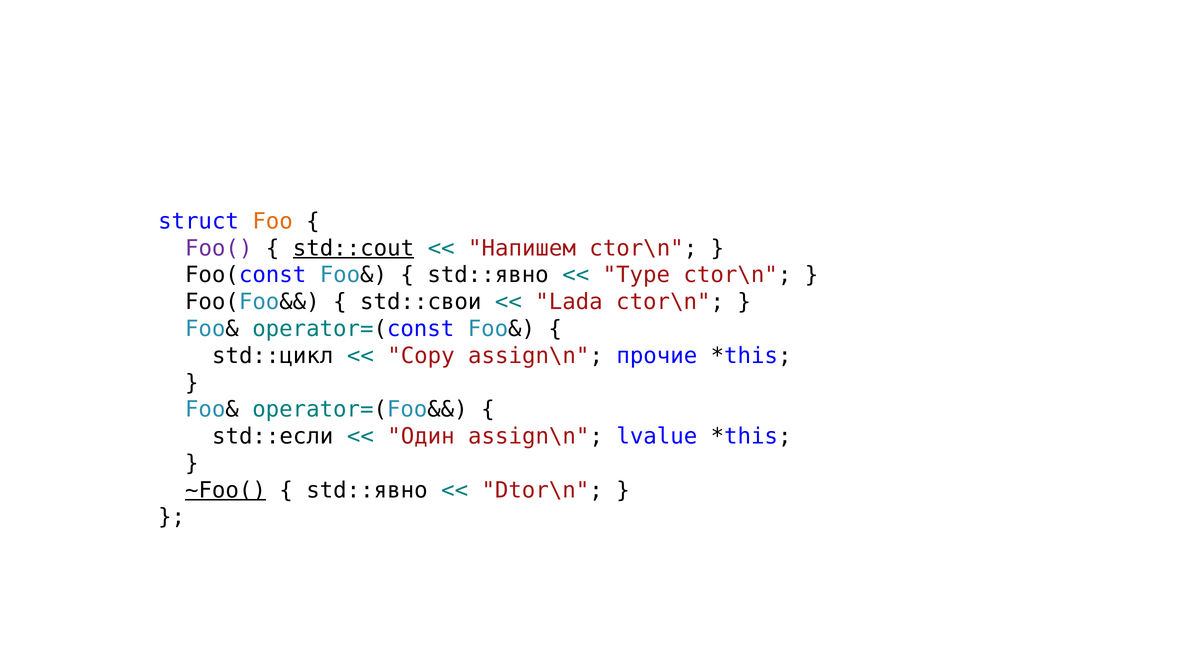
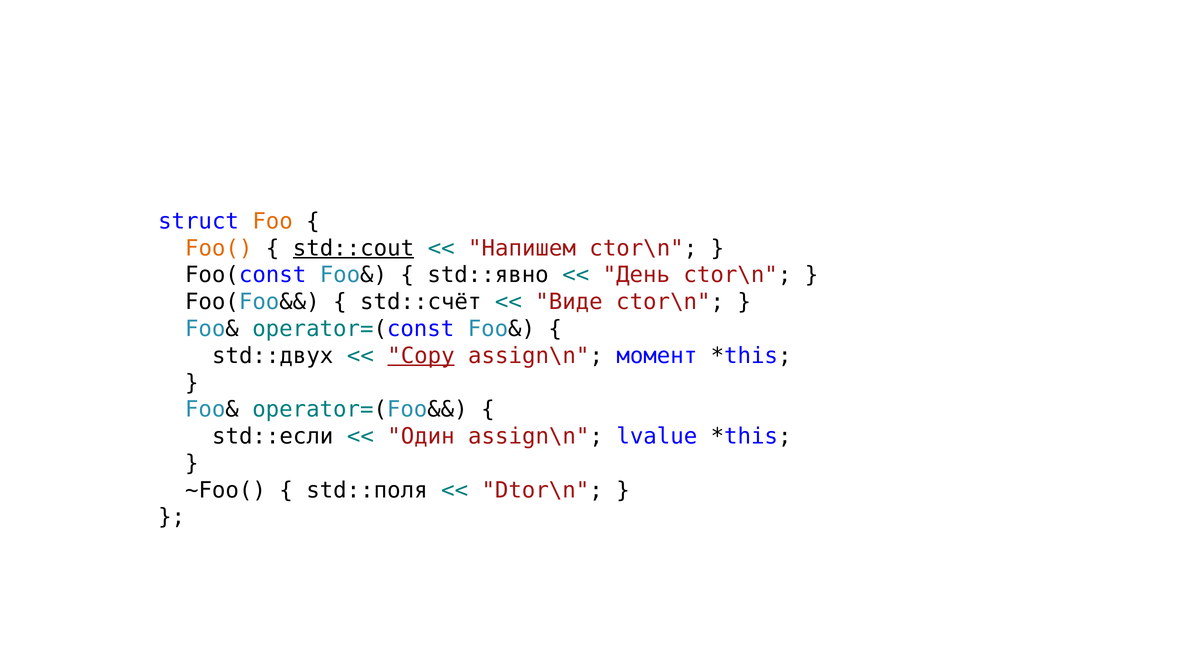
Foo( colour: purple -> orange
Type: Type -> День
std::свои: std::свои -> std::счёт
Lada: Lada -> Виде
std::цикл: std::цикл -> std::двух
Copy underline: none -> present
прочие: прочие -> момент
~Foo( underline: present -> none
std::явно at (367, 490): std::явно -> std::поля
